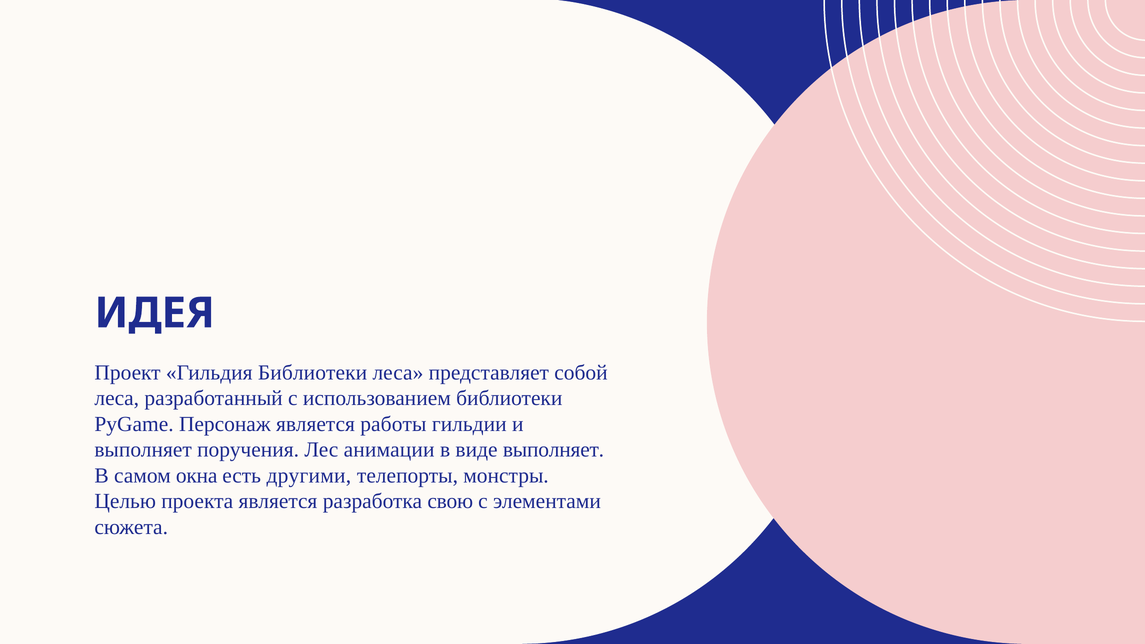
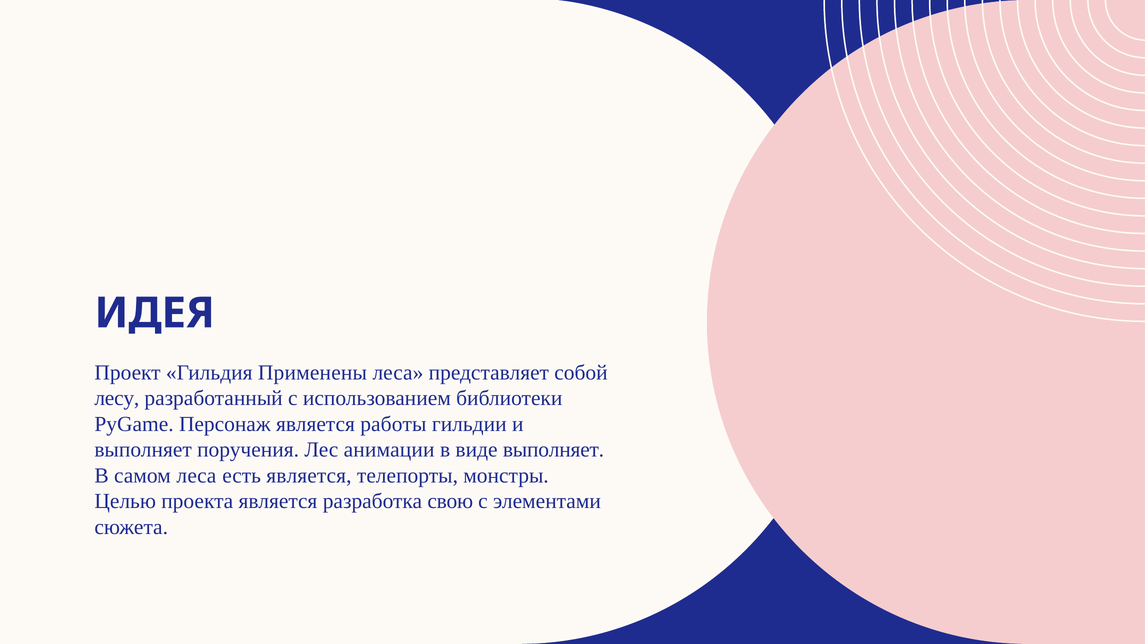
Гильдия Библиотеки: Библиотеки -> Применены
леса at (117, 398): леса -> лесу
самом окна: окна -> леса
есть другими: другими -> является
